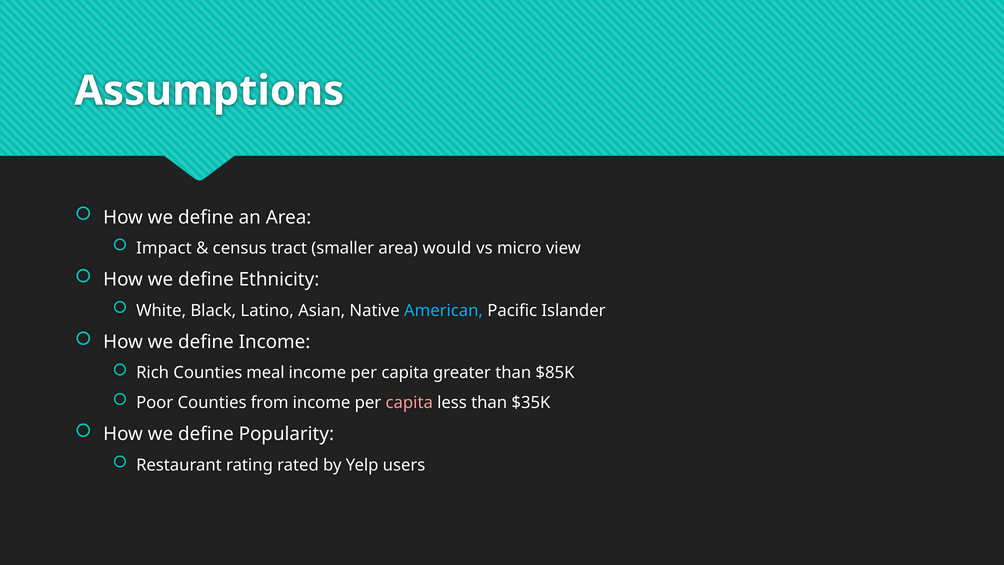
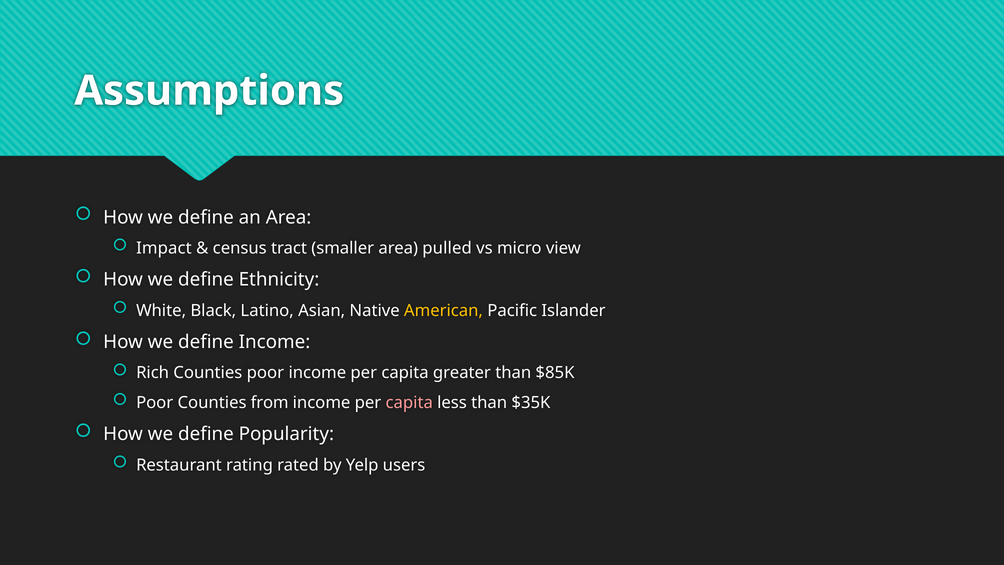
would: would -> pulled
American colour: light blue -> yellow
Counties meal: meal -> poor
